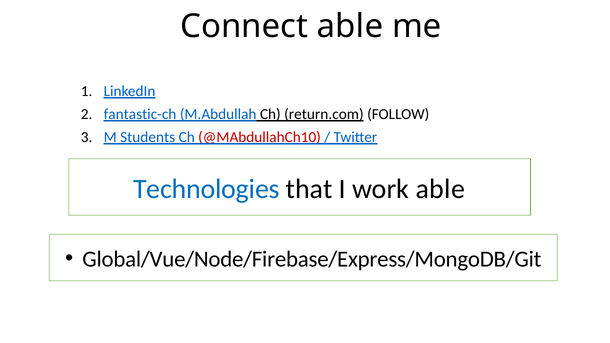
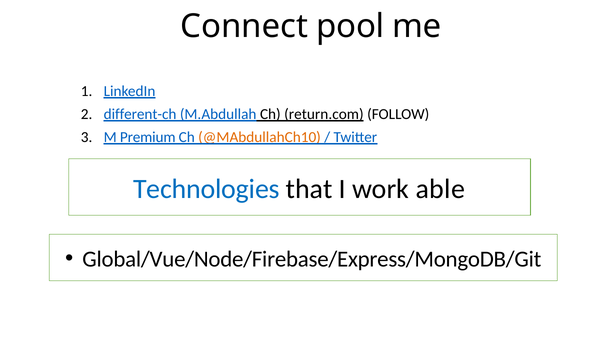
Connect able: able -> pool
fantastic-ch: fantastic-ch -> different-ch
Students: Students -> Premium
@MAbdullahCh10 colour: red -> orange
